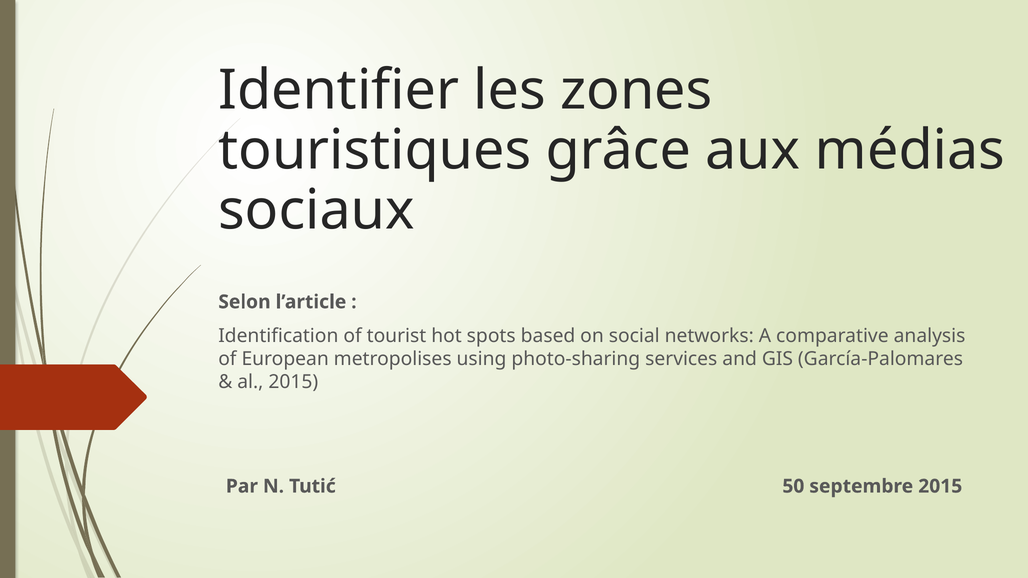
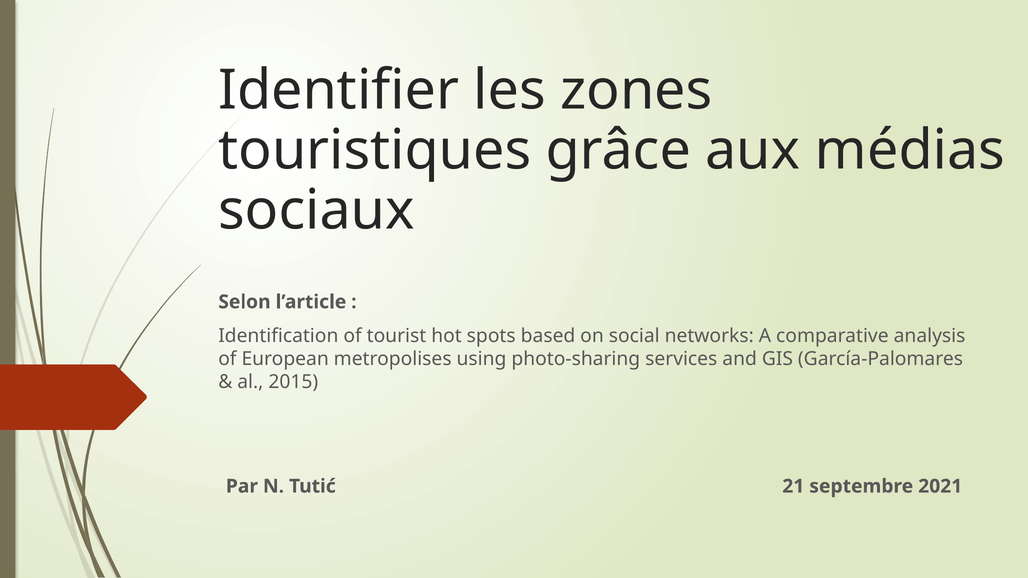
50: 50 -> 21
septembre 2015: 2015 -> 2021
